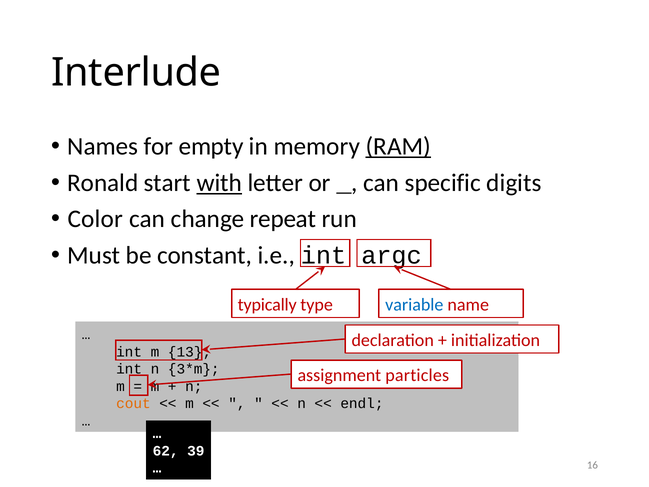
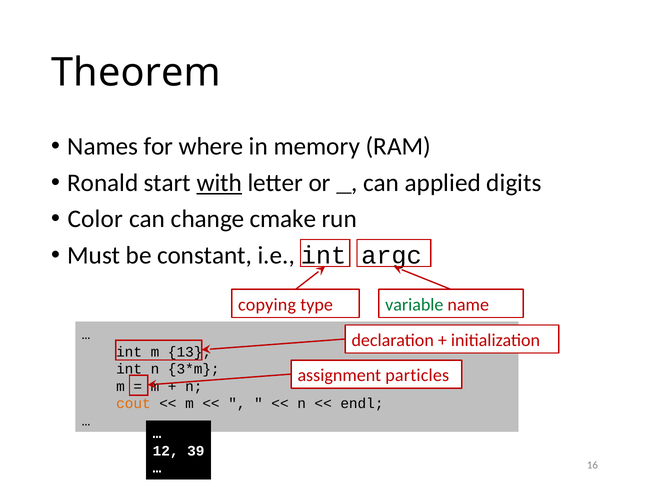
Interlude: Interlude -> Theorem
empty: empty -> where
RAM underline: present -> none
specific: specific -> applied
repeat: repeat -> cmake
typically: typically -> copying
variable colour: blue -> green
62: 62 -> 12
